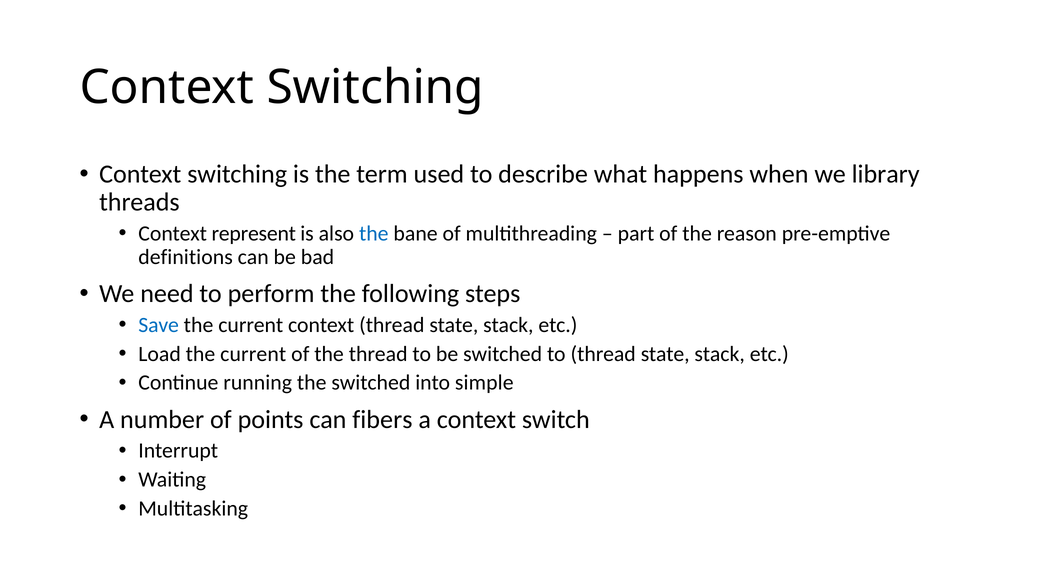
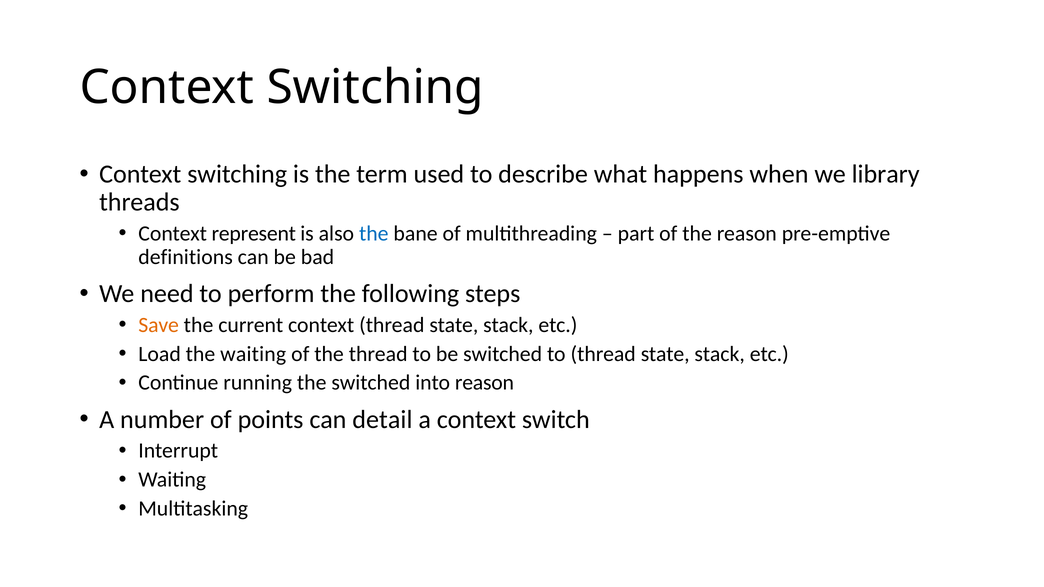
Save colour: blue -> orange
Load the current: current -> waiting
into simple: simple -> reason
fibers: fibers -> detail
